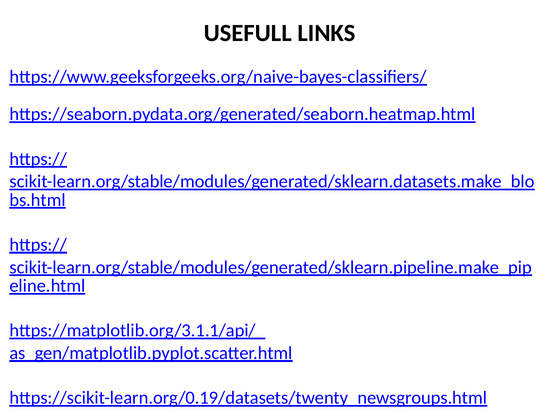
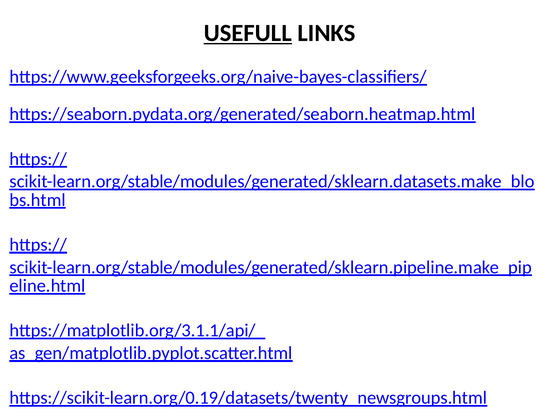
USEFULL underline: none -> present
